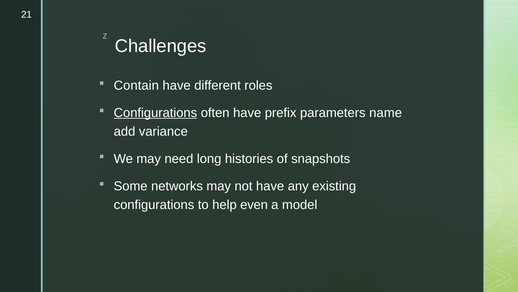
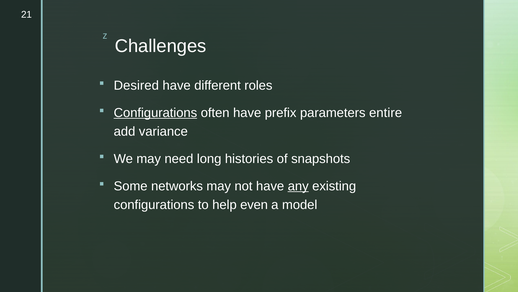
Contain: Contain -> Desired
name: name -> entire
any underline: none -> present
